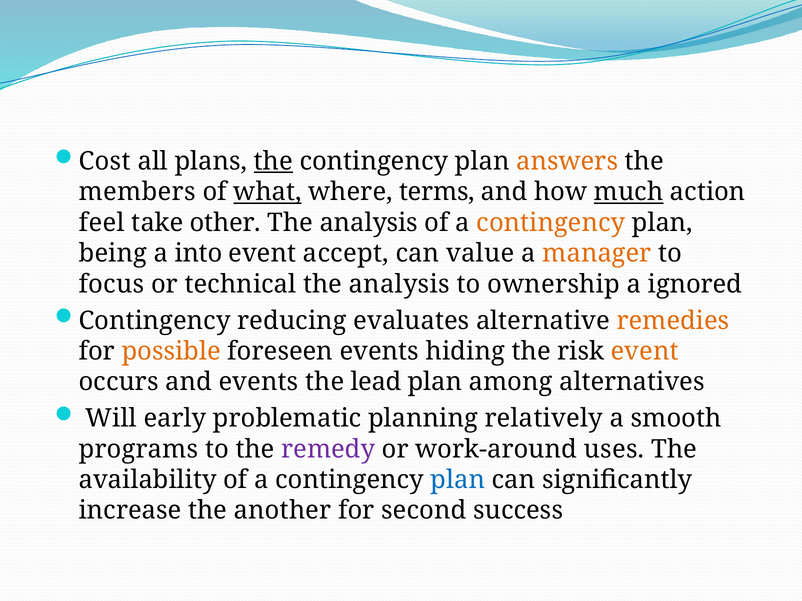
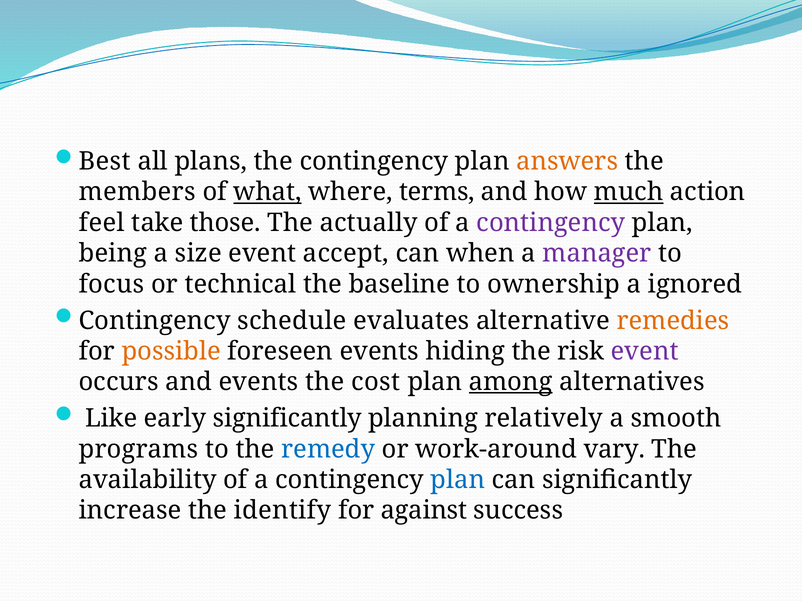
Cost: Cost -> Best
the at (273, 161) underline: present -> none
other: other -> those
analysis at (369, 223): analysis -> actually
contingency at (551, 223) colour: orange -> purple
into: into -> size
value: value -> when
manager colour: orange -> purple
analysis at (399, 284): analysis -> baseline
reducing: reducing -> schedule
event at (645, 352) colour: orange -> purple
lead: lead -> cost
among underline: none -> present
Will: Will -> Like
early problematic: problematic -> significantly
remedy colour: purple -> blue
uses: uses -> vary
another: another -> identify
second: second -> against
